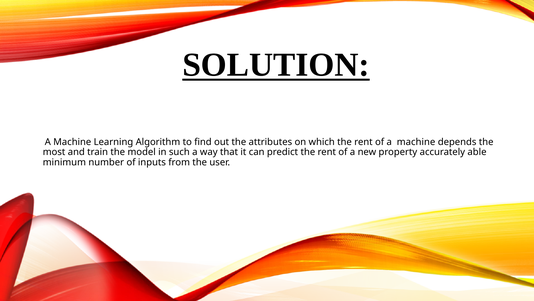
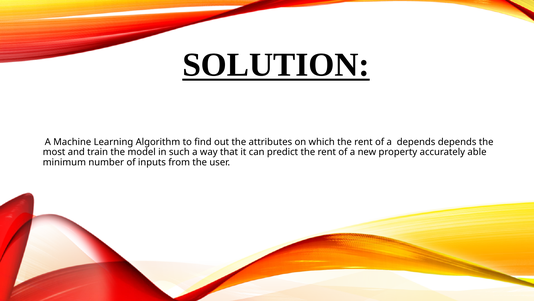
of a machine: machine -> depends
